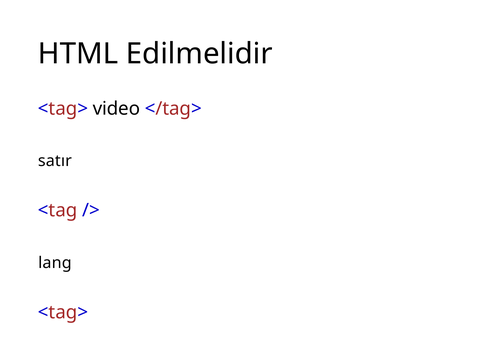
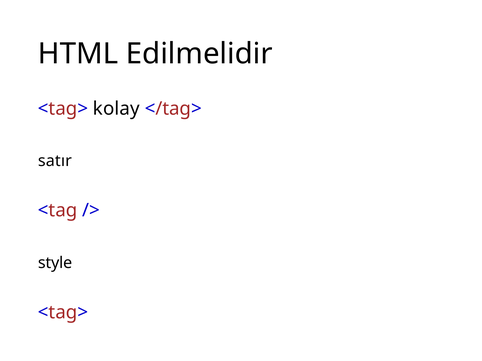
video: video -> kolay
lang: lang -> style
